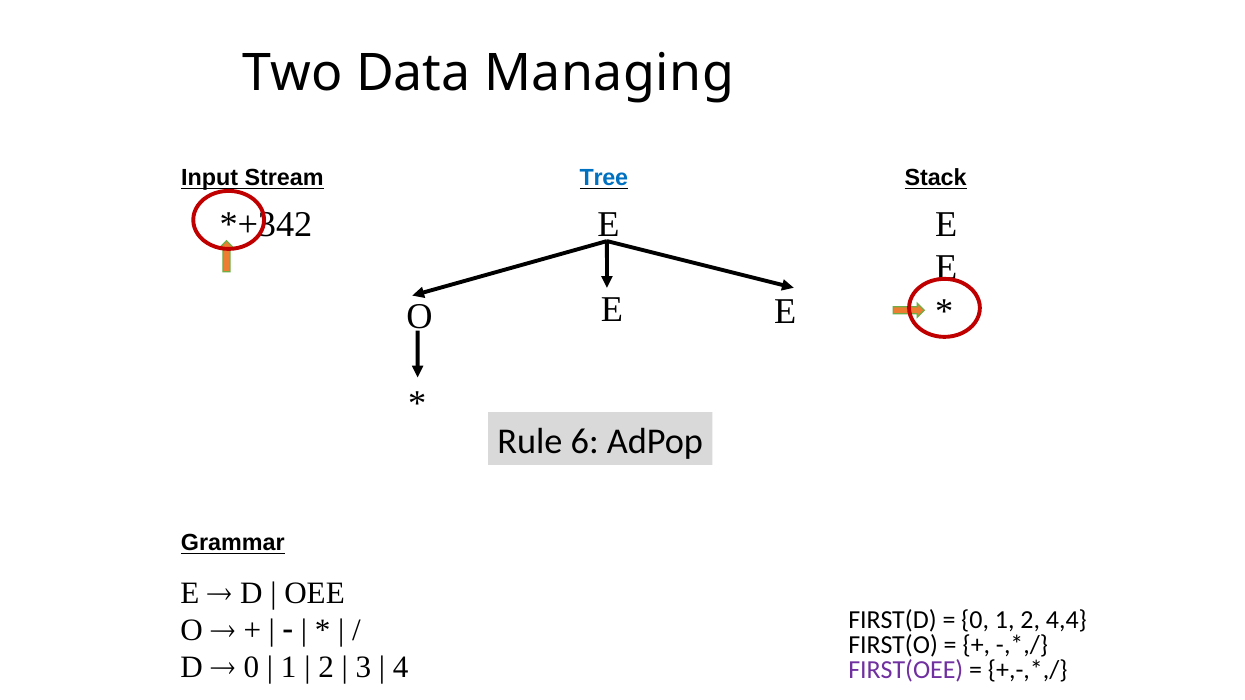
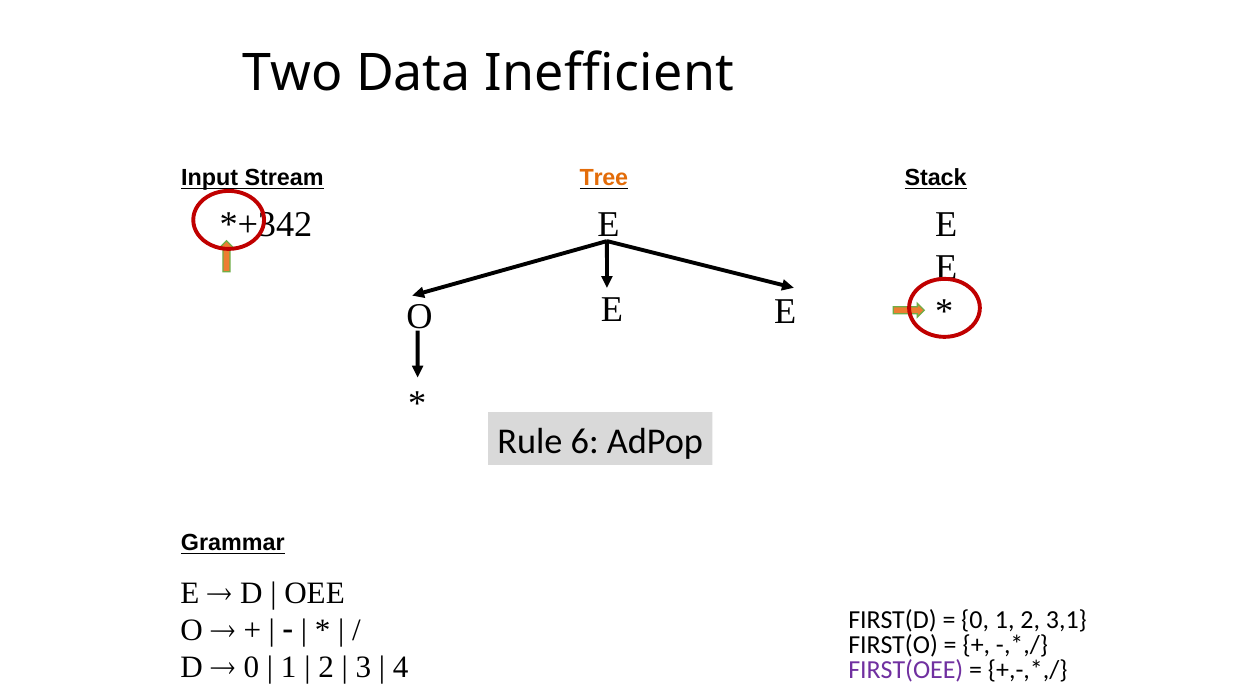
Managing: Managing -> Inefficient
Tree colour: blue -> orange
4,4: 4,4 -> 3,1
